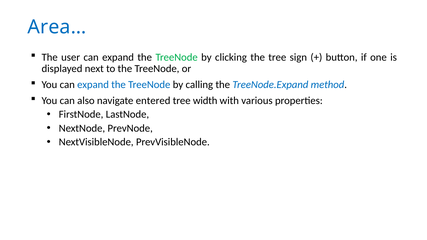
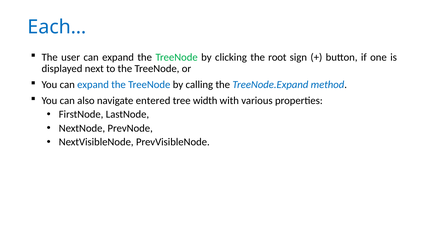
Area…: Area… -> Each…
the tree: tree -> root
